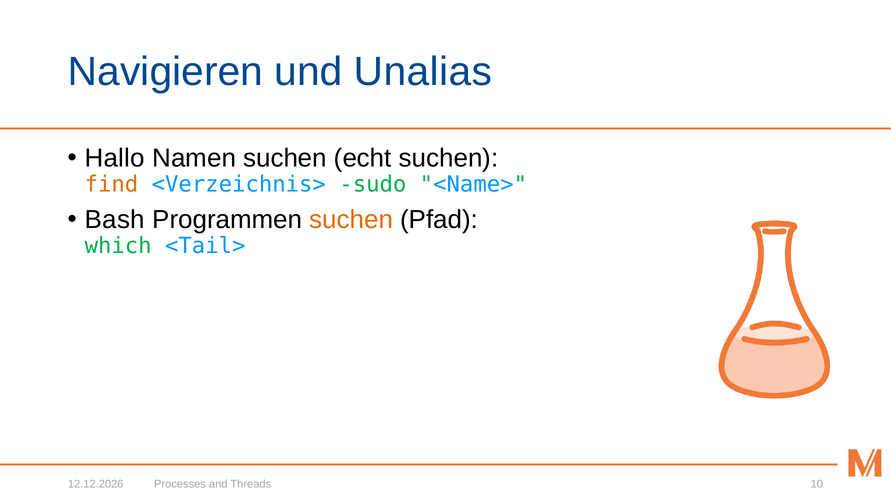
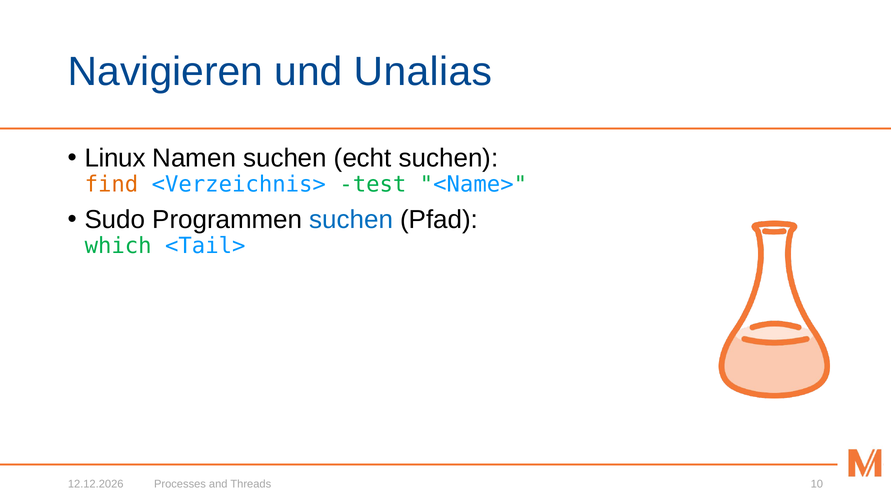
Hallo: Hallo -> Linux
sudo: sudo -> test
Bash: Bash -> Sudo
suchen at (351, 220) colour: orange -> blue
